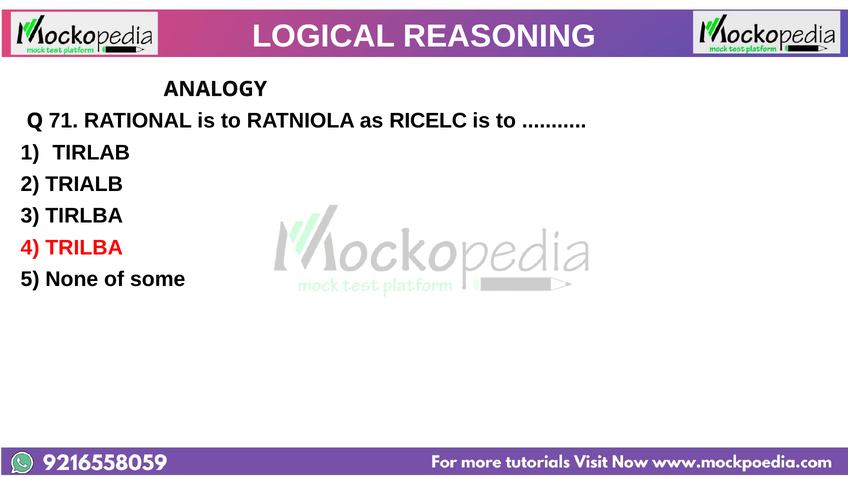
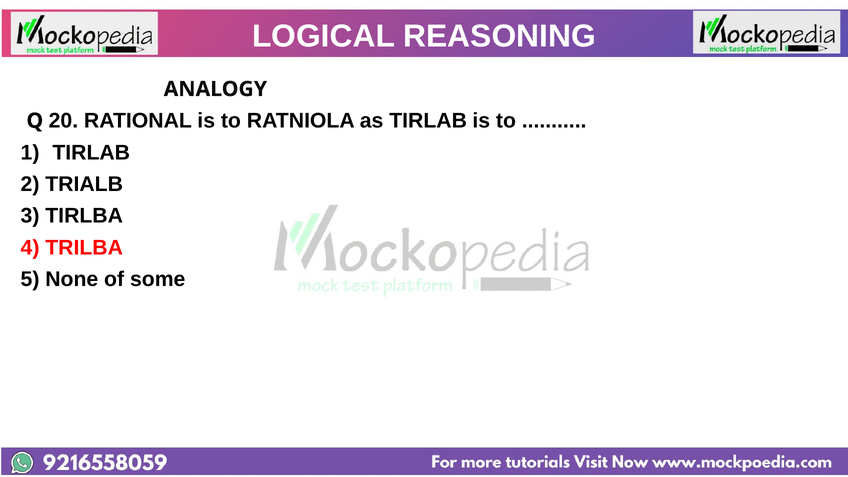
71: 71 -> 20
as RICELC: RICELC -> TIRLAB
